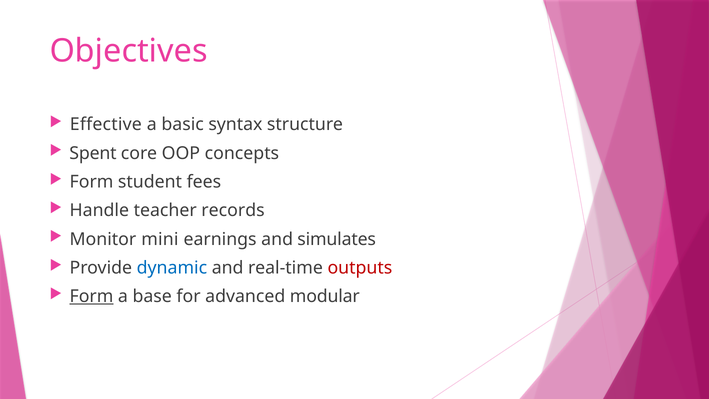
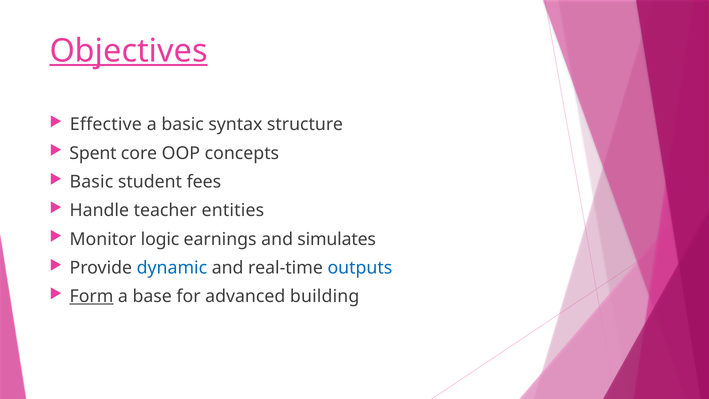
Objectives underline: none -> present
Form at (91, 182): Form -> Basic
records: records -> entities
mini: mini -> logic
outputs colour: red -> blue
modular: modular -> building
